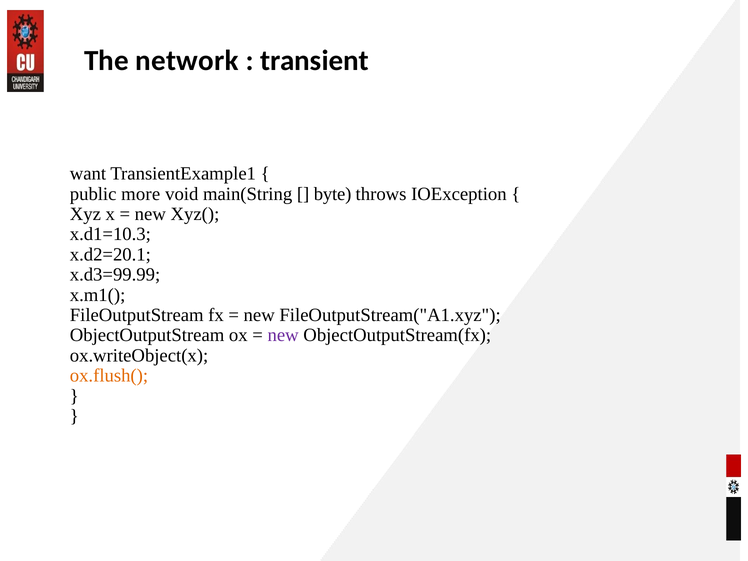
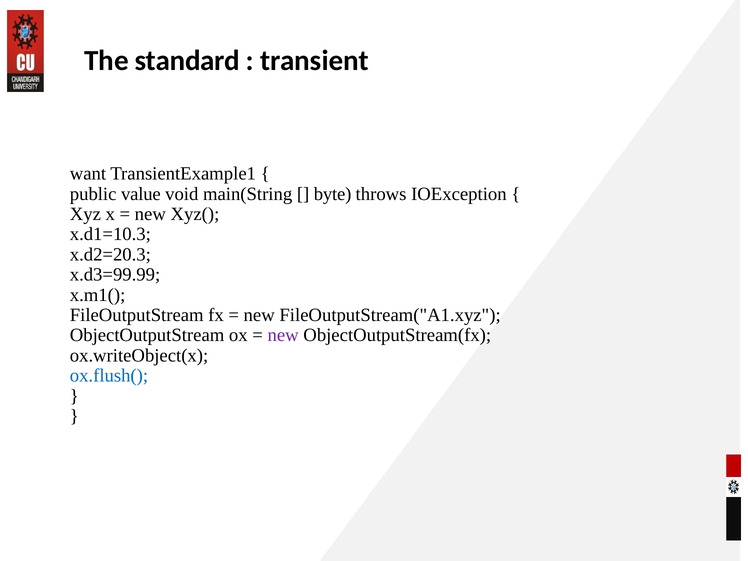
network: network -> standard
more: more -> value
x.d2=20.1: x.d2=20.1 -> x.d2=20.3
ox.flush( colour: orange -> blue
